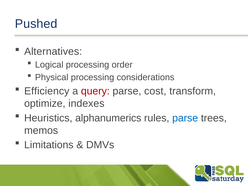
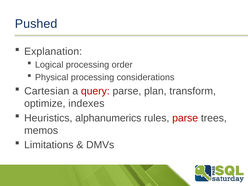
Alternatives: Alternatives -> Explanation
Efficiency: Efficiency -> Cartesian
cost: cost -> plan
parse at (185, 118) colour: blue -> red
